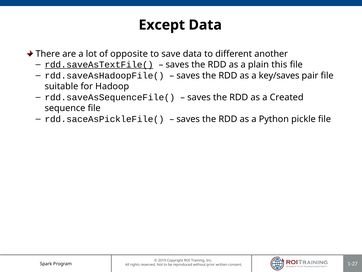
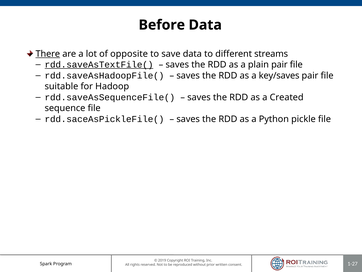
Except: Except -> Before
There underline: none -> present
another: another -> streams
plain this: this -> pair
